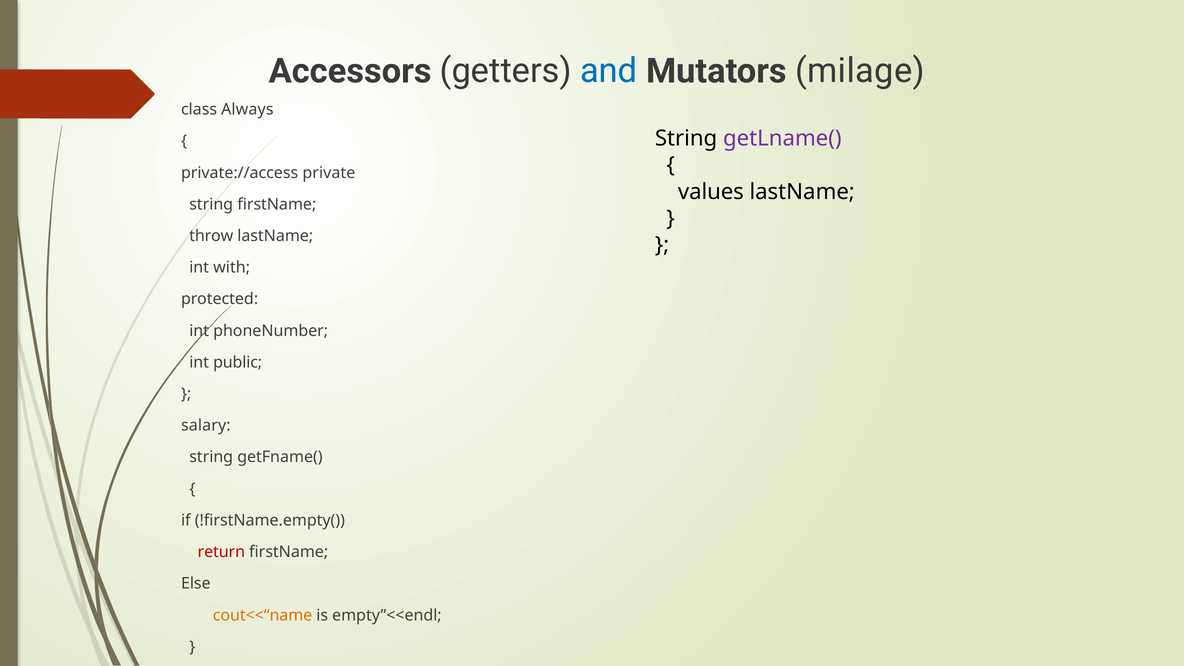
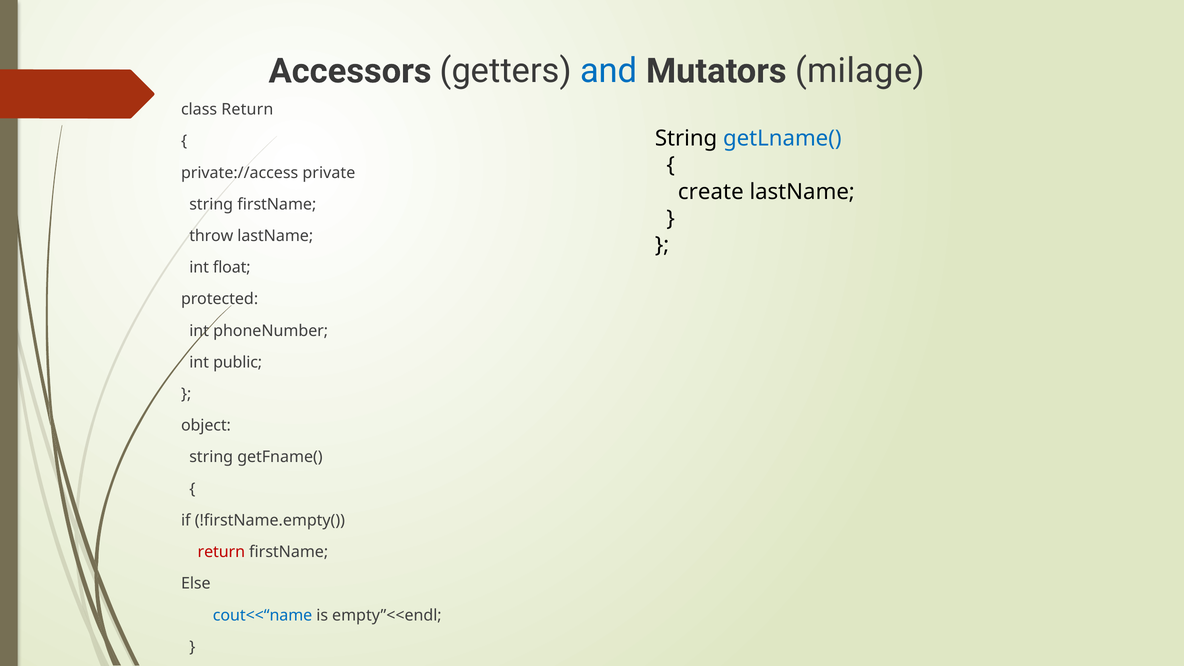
class Always: Always -> Return
getLname( colour: purple -> blue
values: values -> create
with: with -> float
salary: salary -> object
cout<<“name colour: orange -> blue
